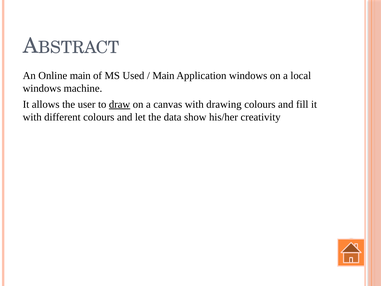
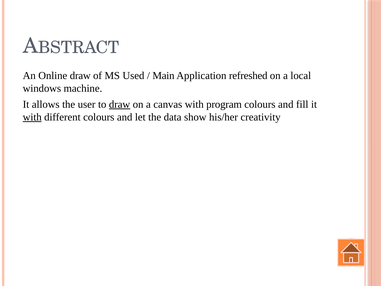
Online main: main -> draw
Application windows: windows -> refreshed
drawing: drawing -> program
with at (32, 117) underline: none -> present
